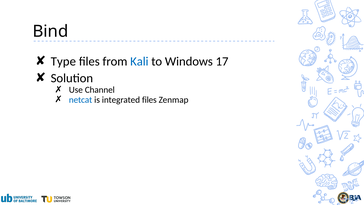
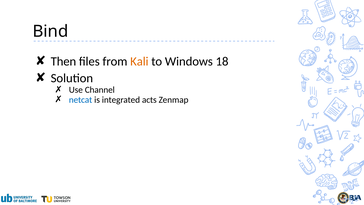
Type: Type -> Then
Kali colour: blue -> orange
17: 17 -> 18
integrated files: files -> acts
